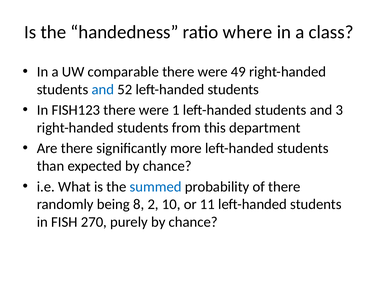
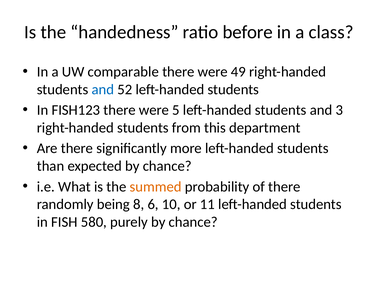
where: where -> before
1: 1 -> 5
summed colour: blue -> orange
2: 2 -> 6
270: 270 -> 580
